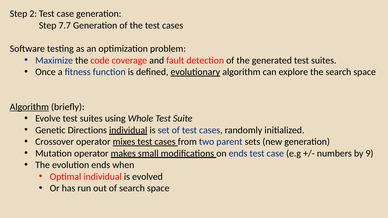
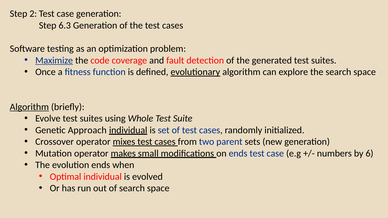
7.7: 7.7 -> 6.3
Maximize underline: none -> present
Directions: Directions -> Approach
9: 9 -> 6
